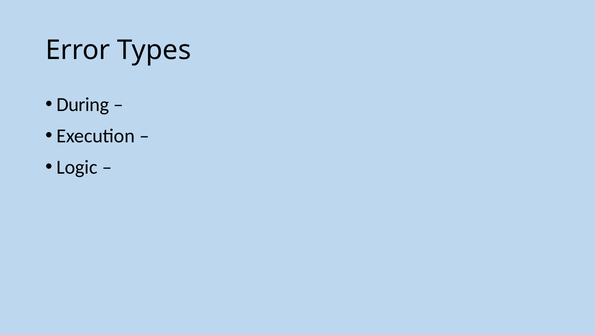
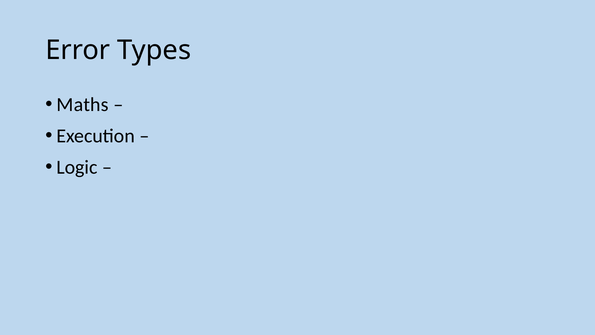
During: During -> Maths
